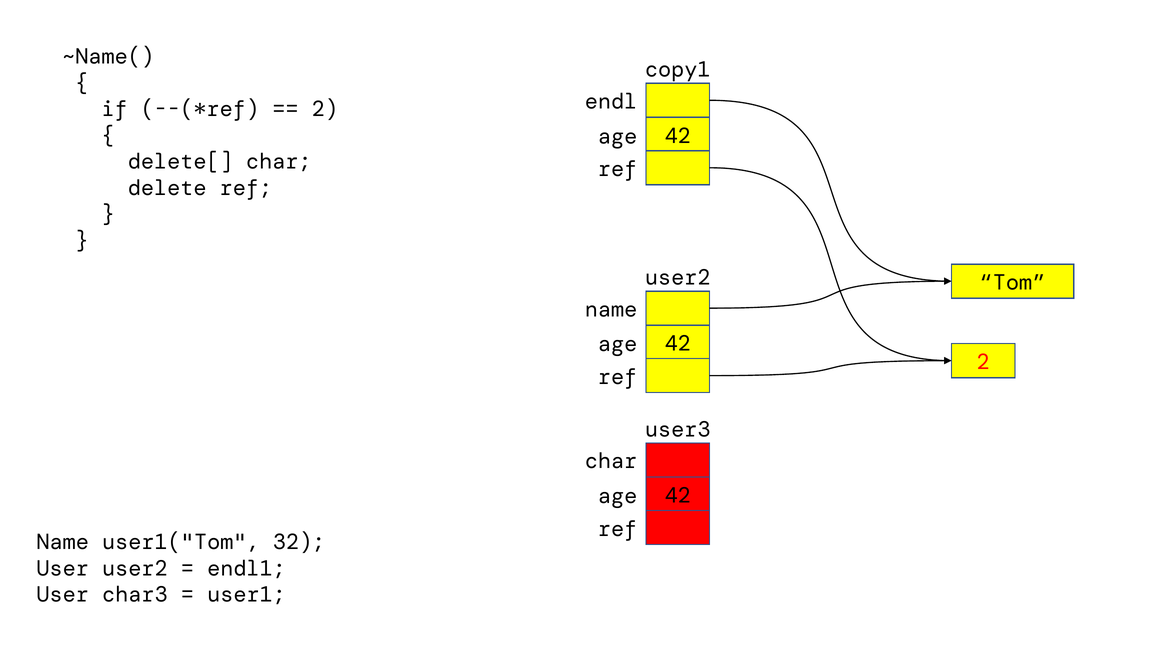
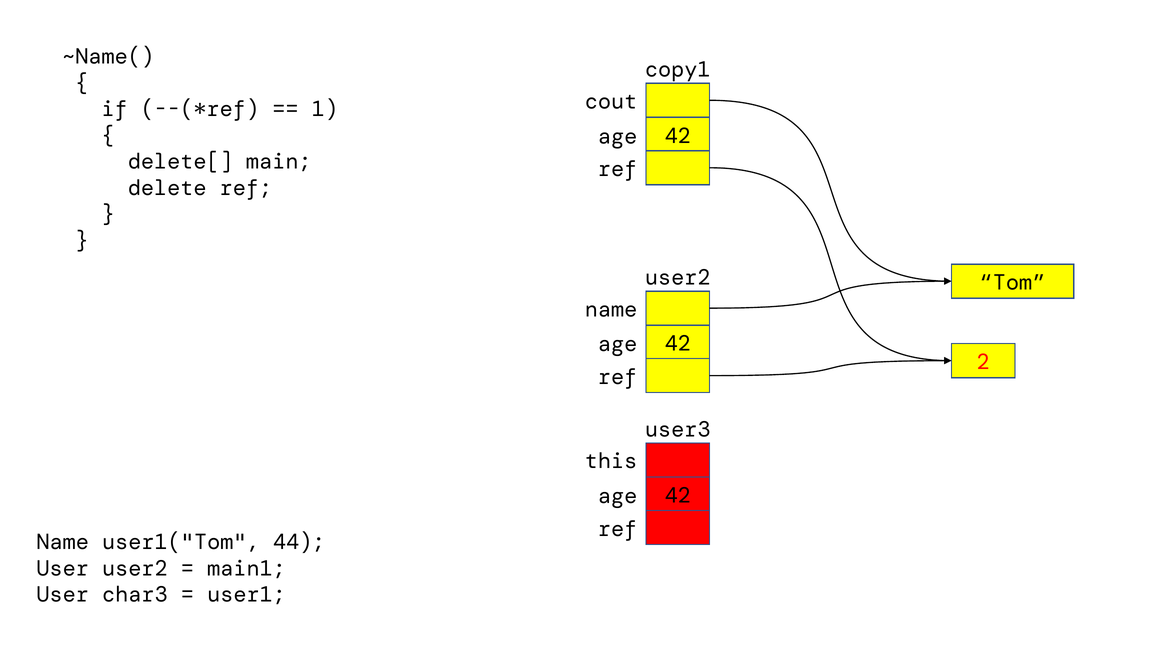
endl: endl -> cout
2 at (325, 109): 2 -> 1
delete[ char: char -> main
char at (611, 462): char -> this
32: 32 -> 44
endl1: endl1 -> main1
